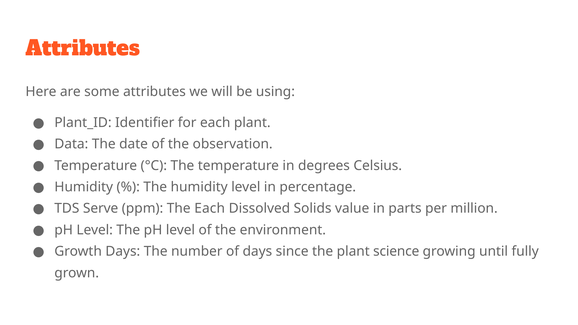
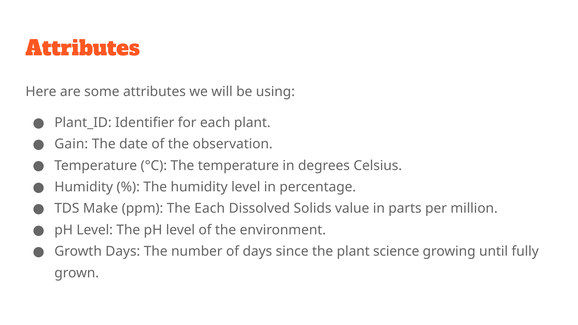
Data: Data -> Gain
Serve: Serve -> Make
